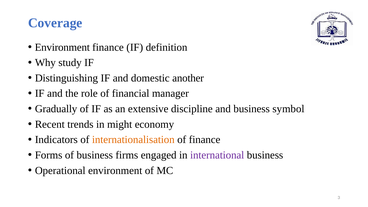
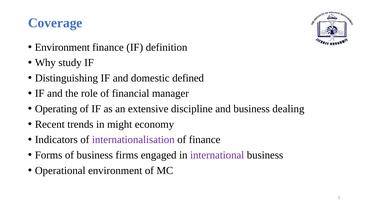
another: another -> defined
Gradually: Gradually -> Operating
symbol: symbol -> dealing
internationalisation colour: orange -> purple
